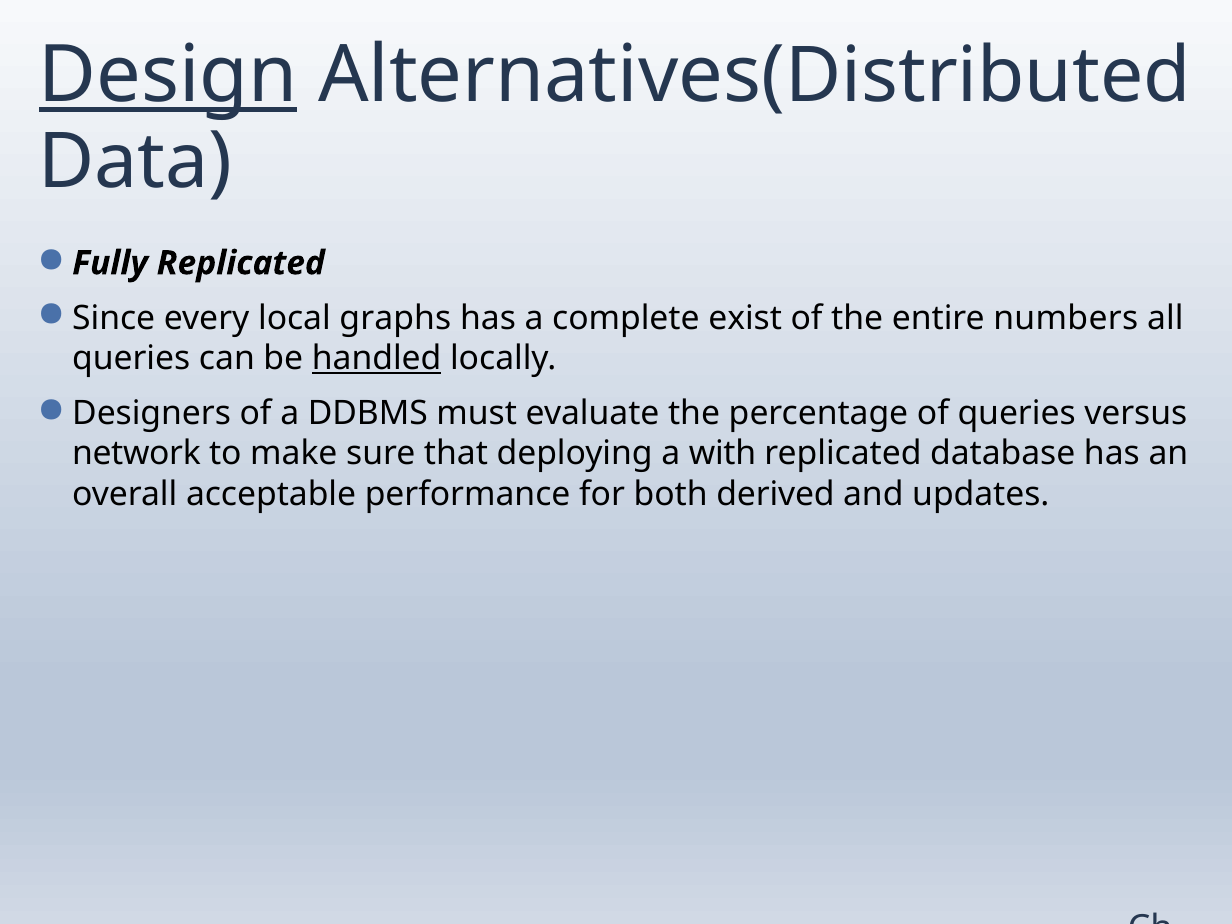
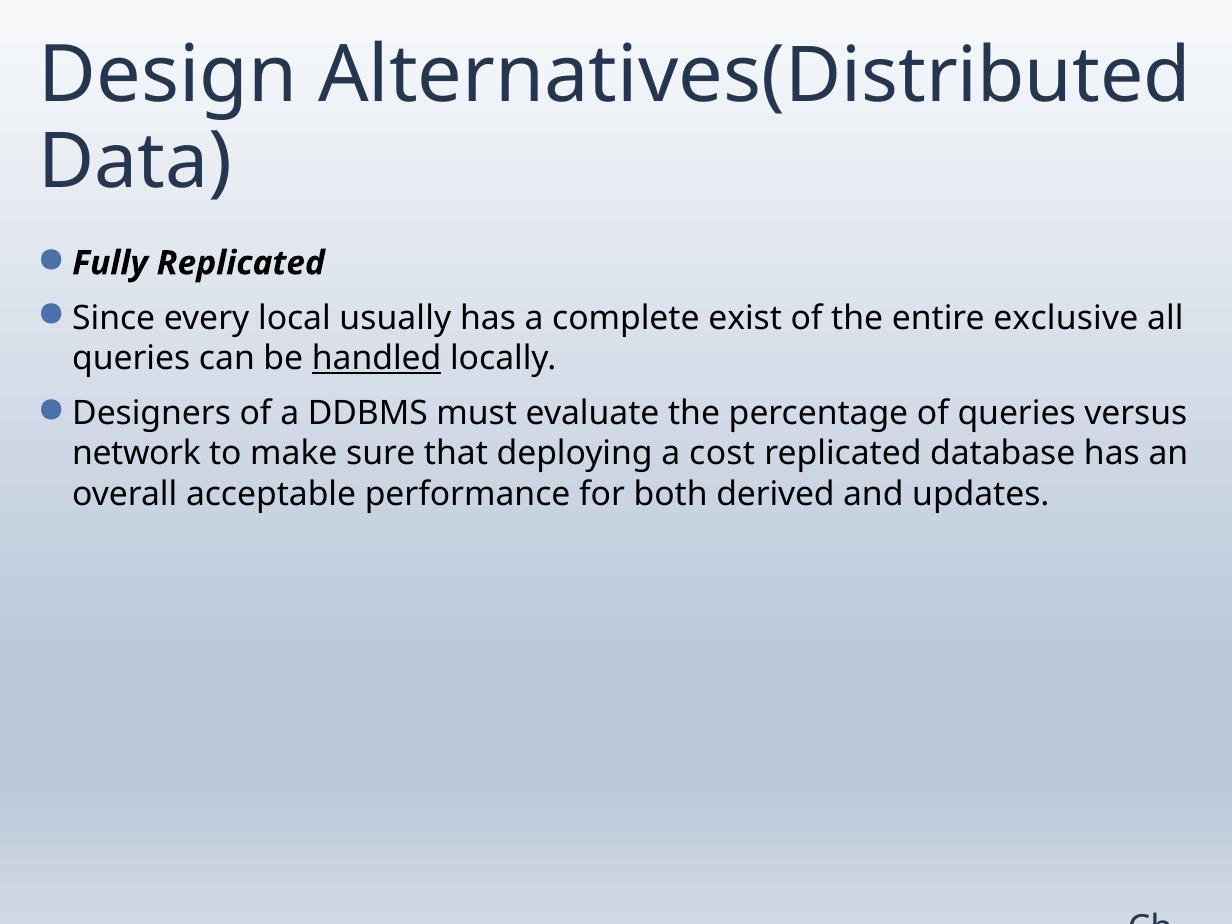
Design underline: present -> none
graphs: graphs -> usually
numbers: numbers -> exclusive
with: with -> cost
